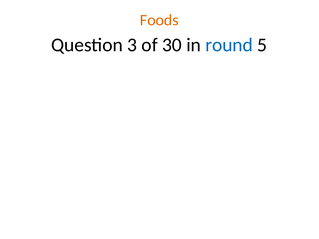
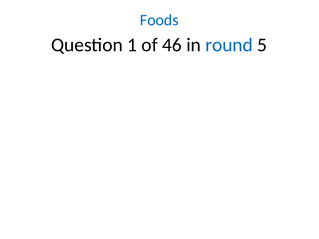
Foods colour: orange -> blue
3: 3 -> 1
30: 30 -> 46
